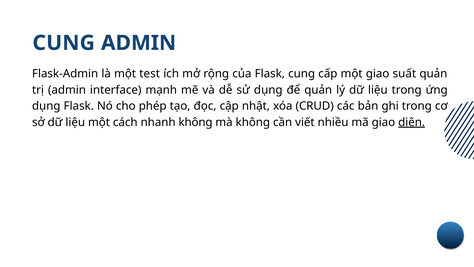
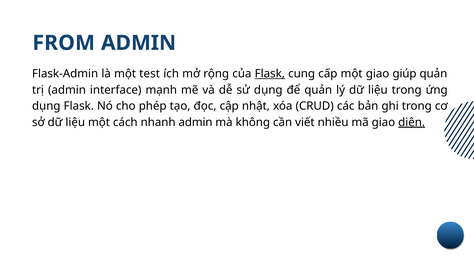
CUNG at (64, 43): CUNG -> FROM
Flask at (270, 74) underline: none -> present
suất: suất -> giúp
nhanh không: không -> admin
